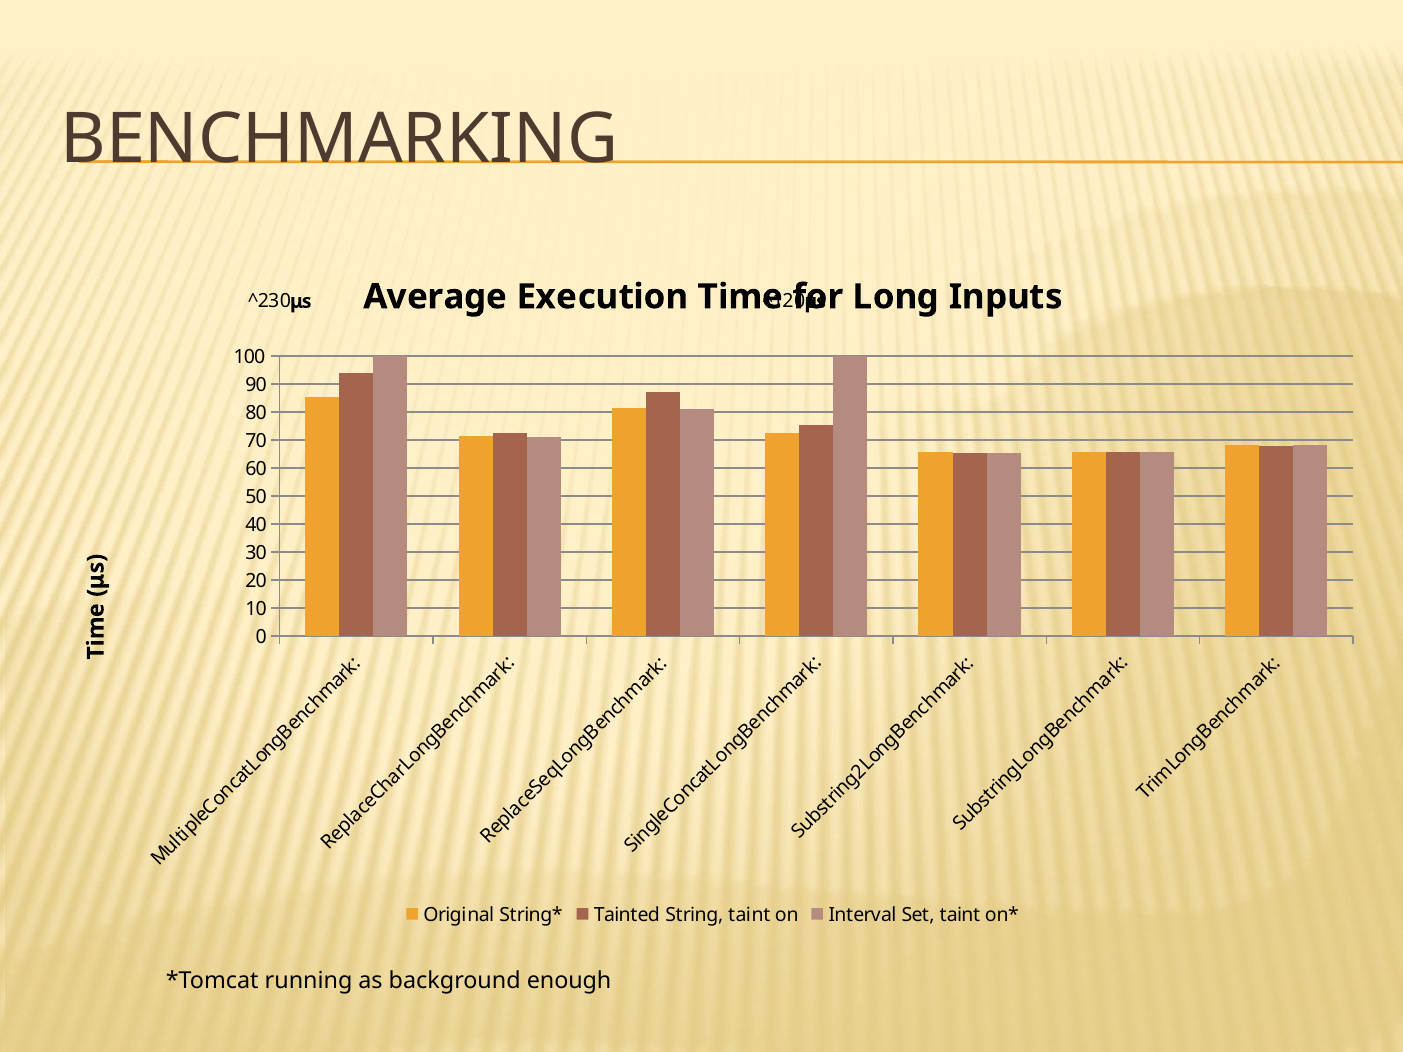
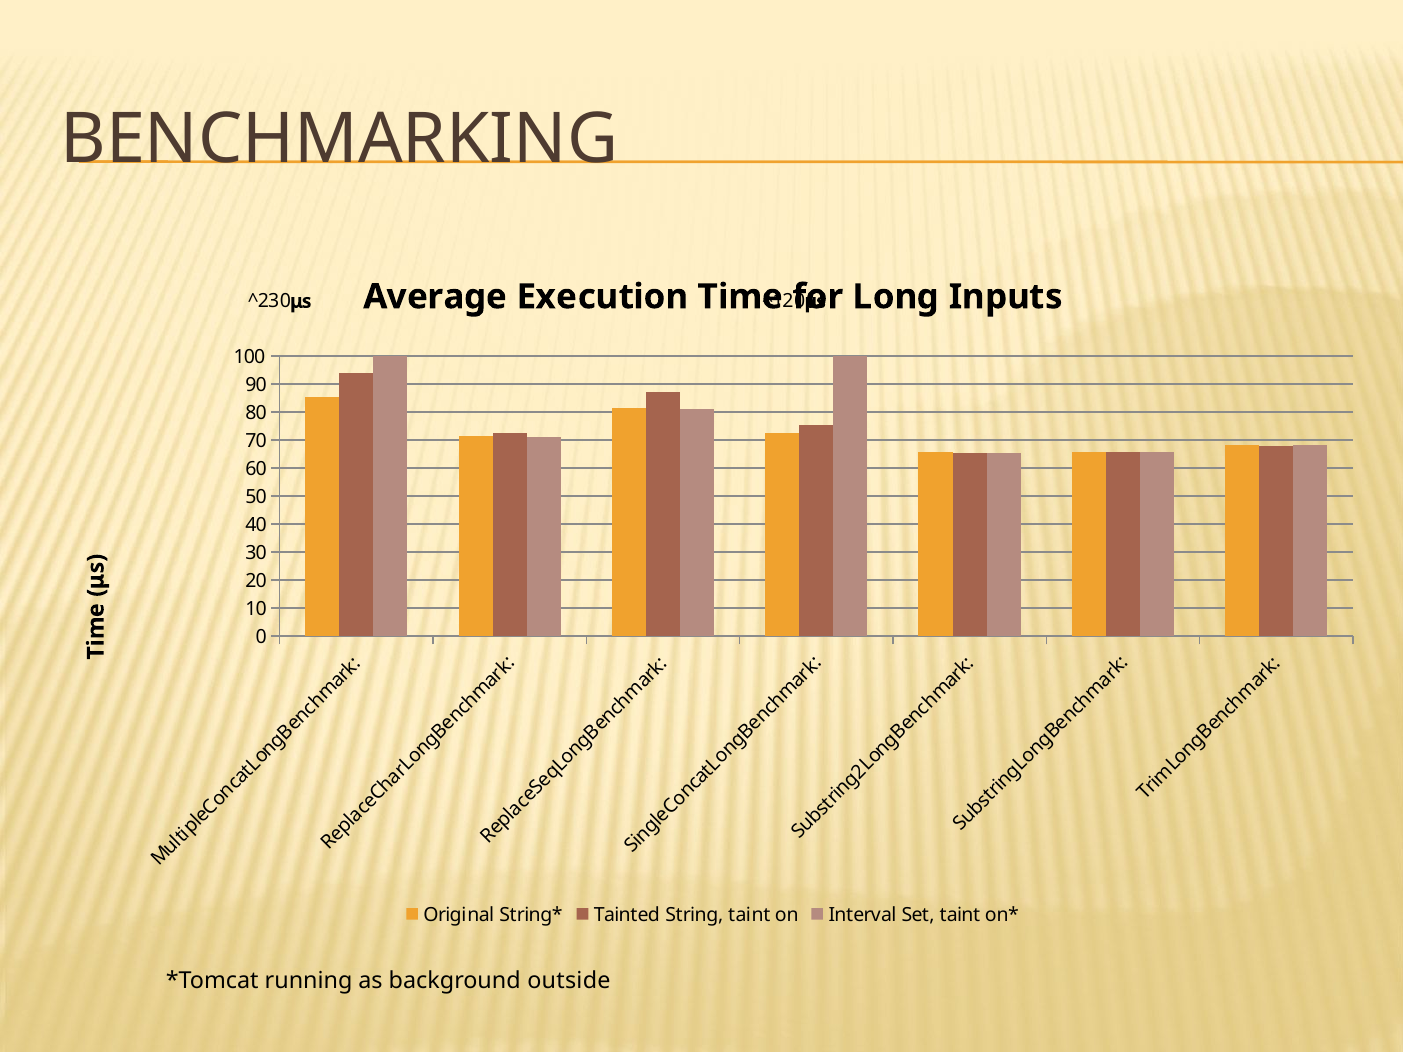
enough: enough -> outside
